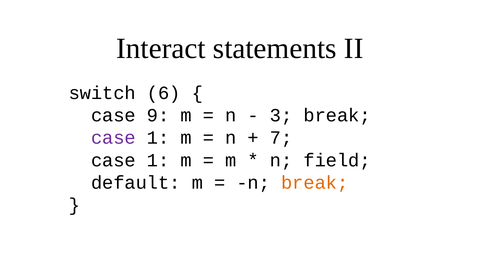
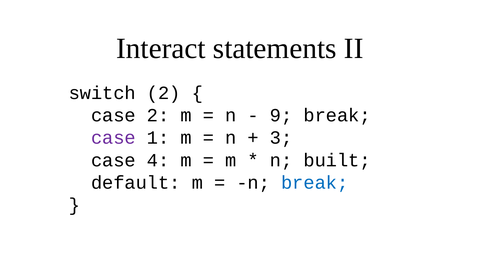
switch 6: 6 -> 2
case 9: 9 -> 2
3: 3 -> 9
7: 7 -> 3
1 at (158, 160): 1 -> 4
field: field -> built
break at (315, 183) colour: orange -> blue
